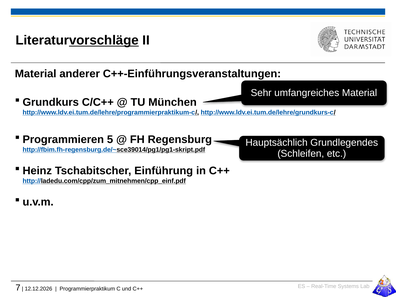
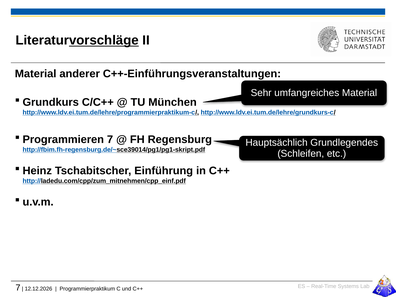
5 at (110, 139): 5 -> 7
